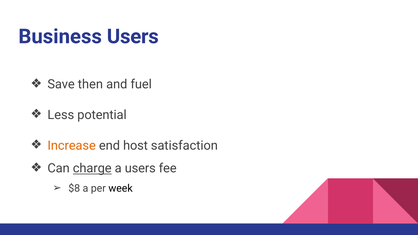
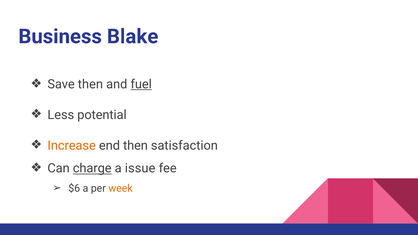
Business Users: Users -> Blake
fuel underline: none -> present
end host: host -> then
a users: users -> issue
$8: $8 -> $6
week colour: black -> orange
